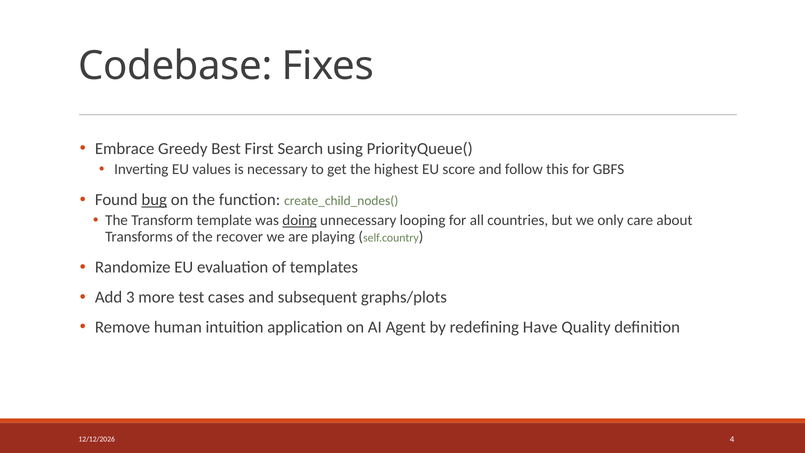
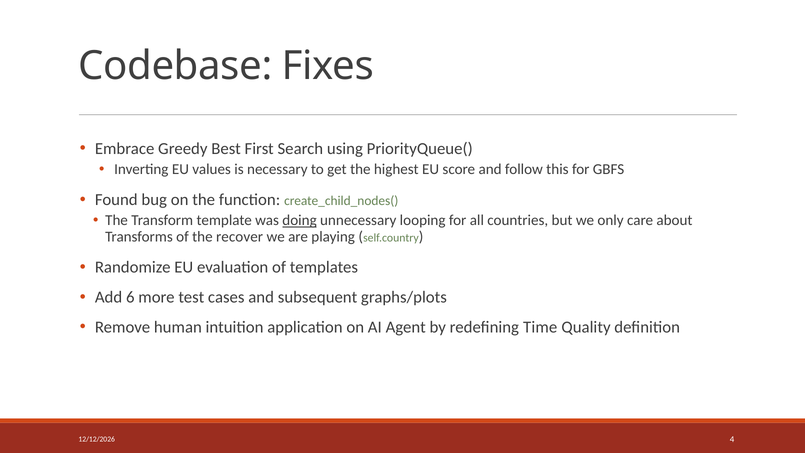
bug underline: present -> none
3: 3 -> 6
Have: Have -> Time
